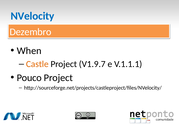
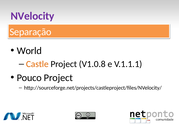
NVelocity colour: blue -> purple
Dezembro: Dezembro -> Separação
When: When -> World
V1.9.7: V1.9.7 -> V1.0.8
